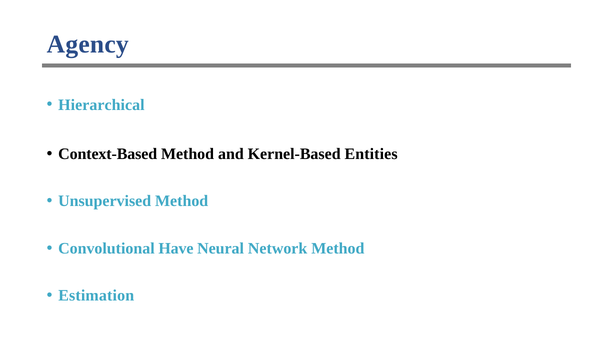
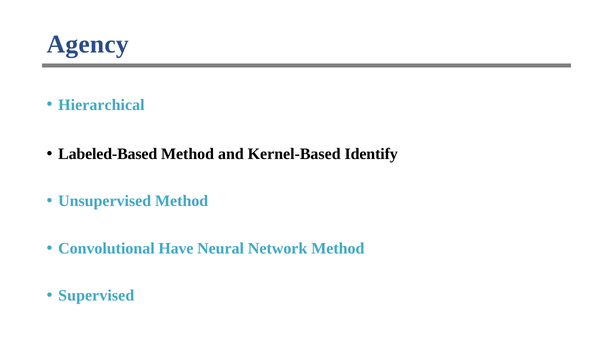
Context-Based: Context-Based -> Labeled-Based
Entities: Entities -> Identify
Estimation: Estimation -> Supervised
